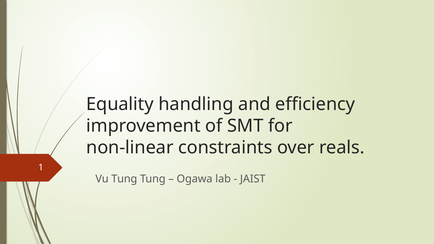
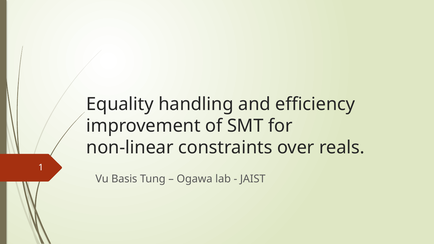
Vu Tung: Tung -> Basis
